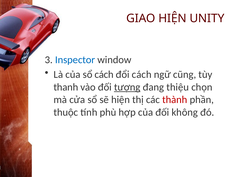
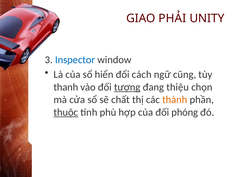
GIAO HIỆN: HIỆN -> PHẢI
sổ cách: cách -> hiển
sẽ hiện: hiện -> chất
thành colour: red -> orange
thuộc underline: none -> present
không: không -> phóng
